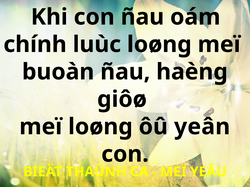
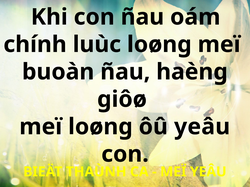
ôû yeân: yeân -> yeâu
